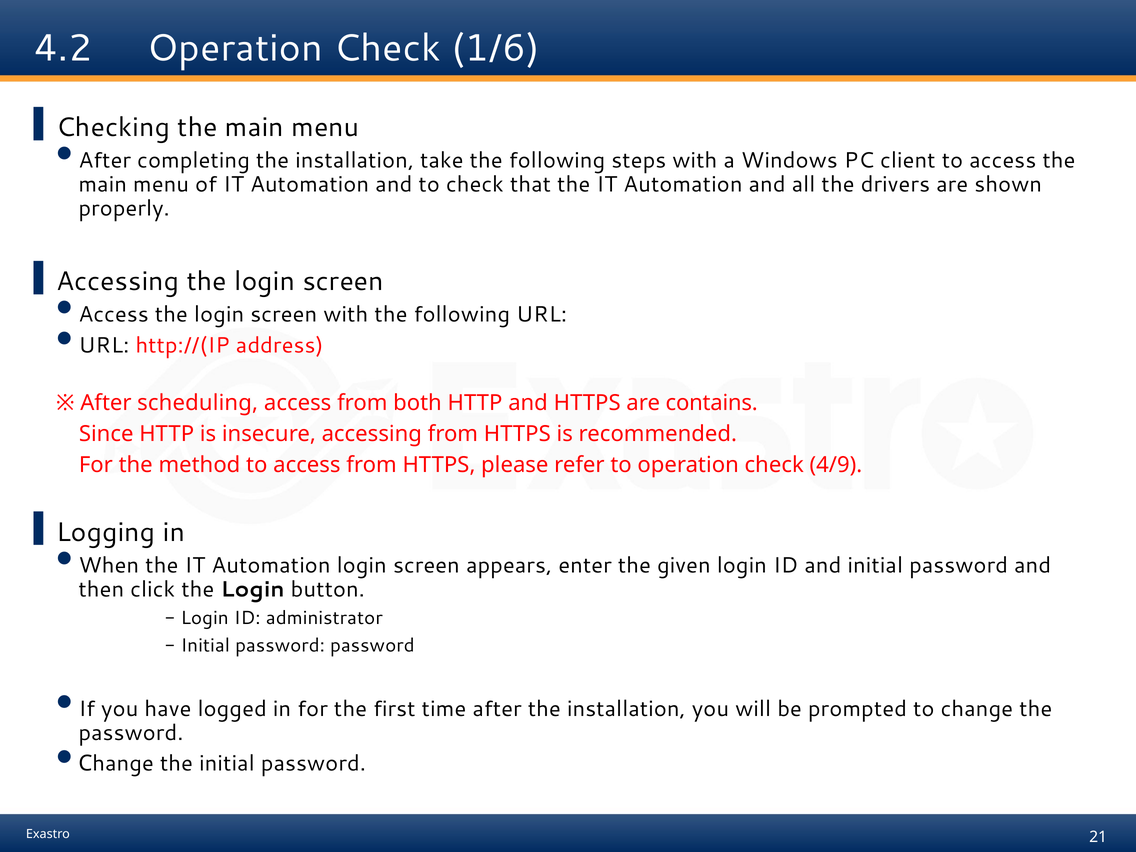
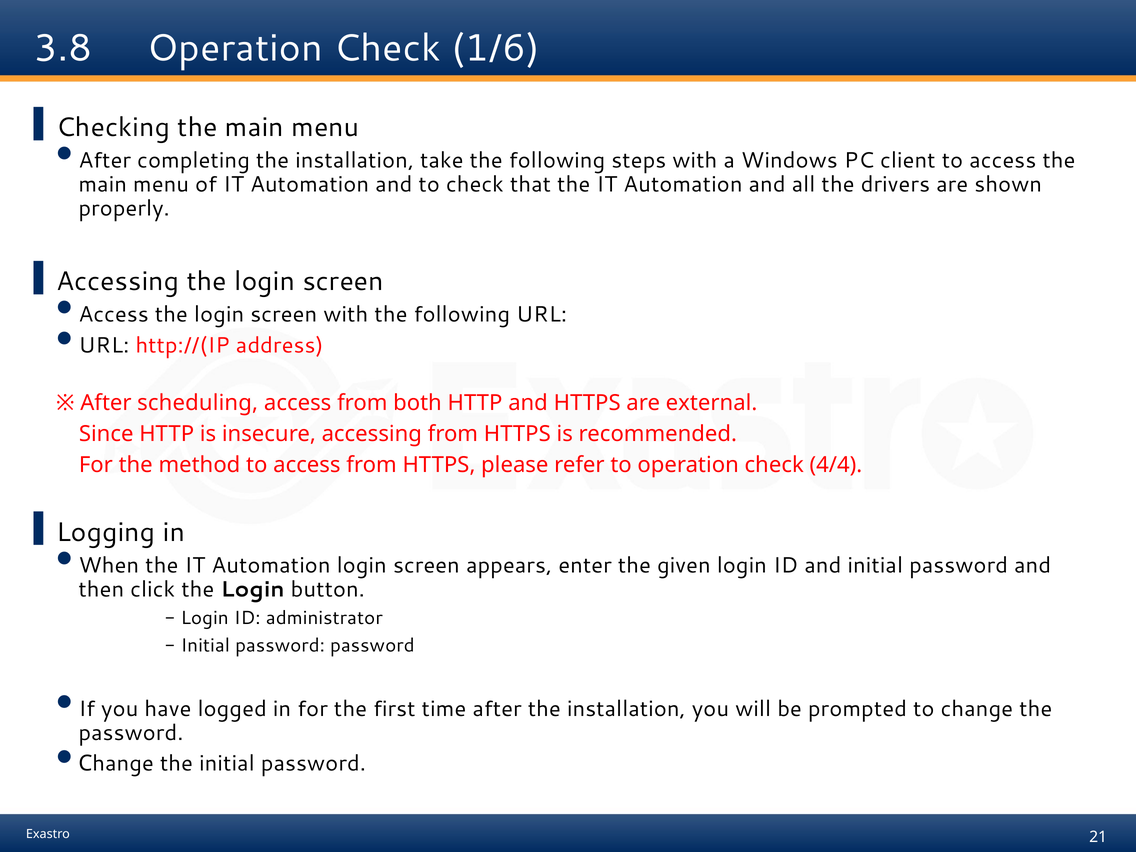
4.2: 4.2 -> 3.8
contains: contains -> external
4/9: 4/9 -> 4/4
